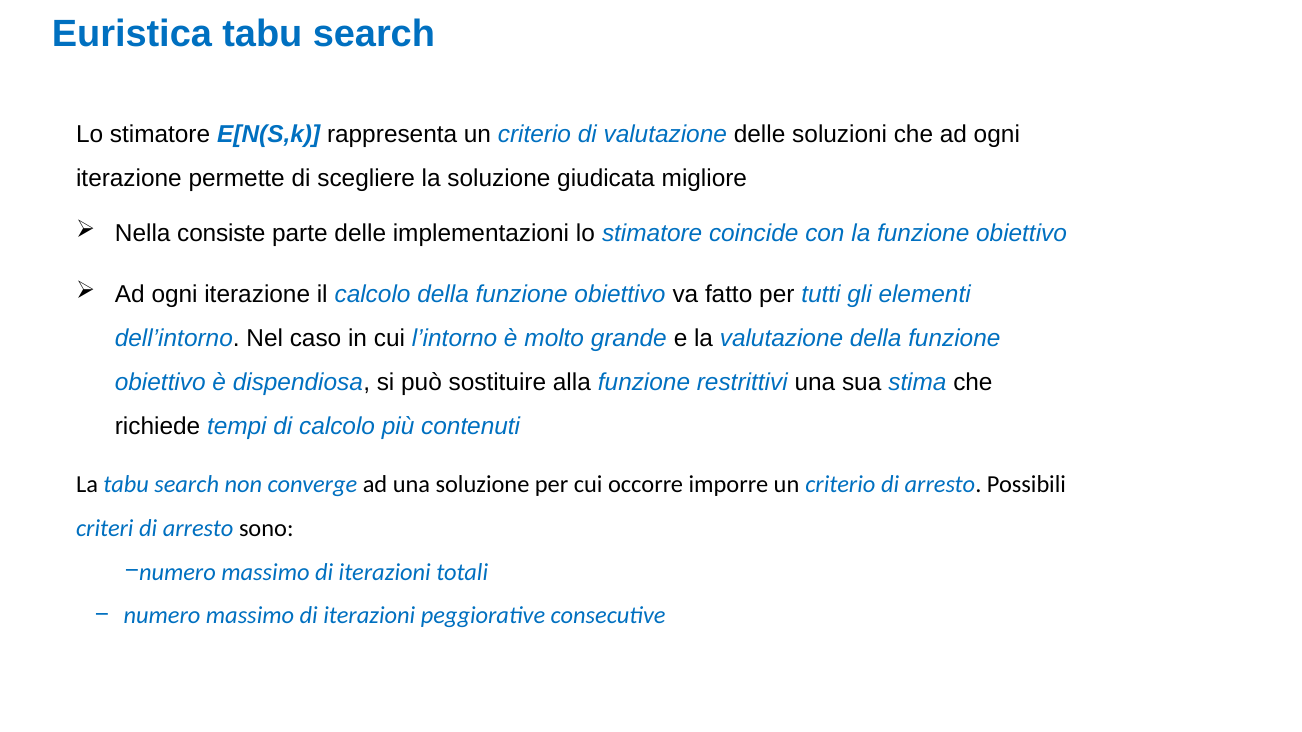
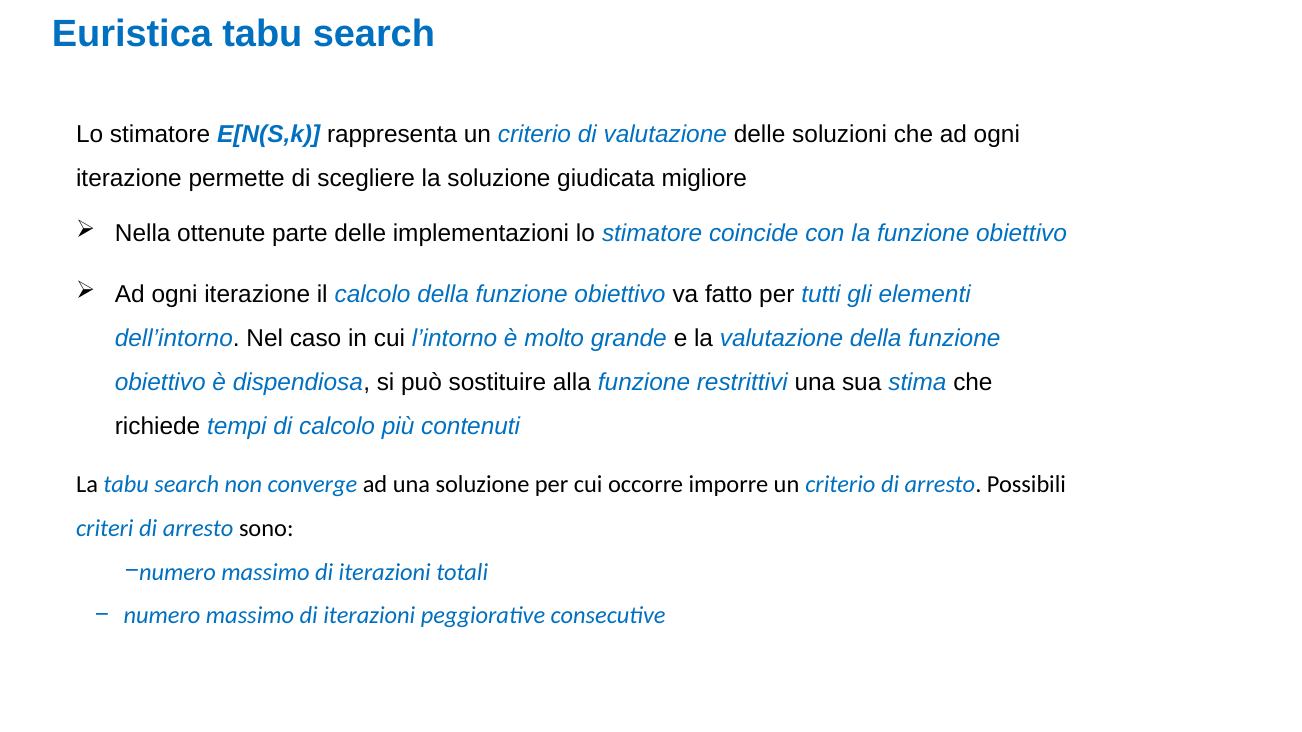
consiste: consiste -> ottenute
